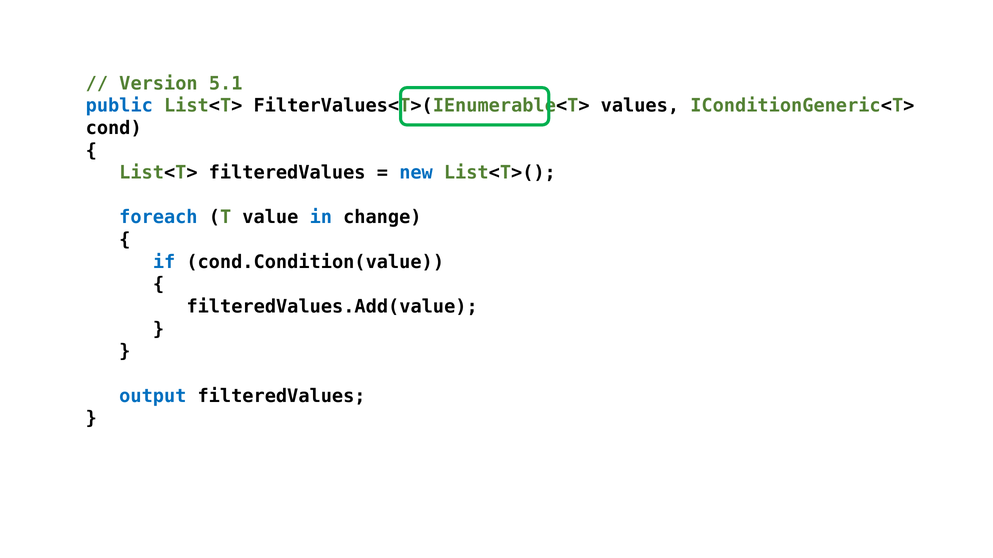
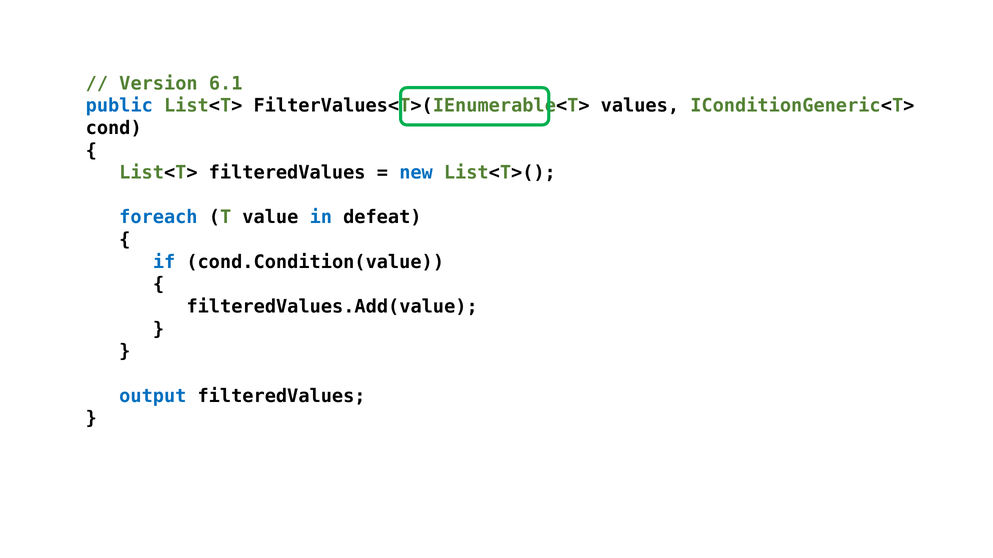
5.1: 5.1 -> 6.1
change: change -> defeat
